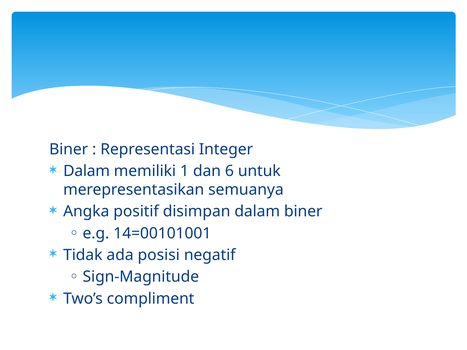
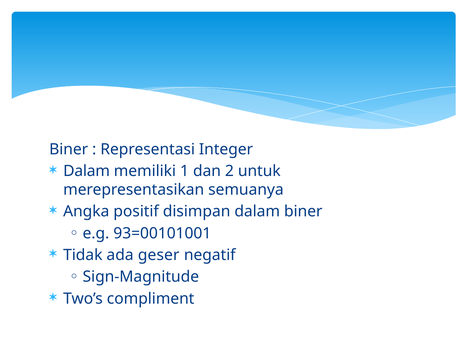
6: 6 -> 2
14=00101001: 14=00101001 -> 93=00101001
posisi: posisi -> geser
